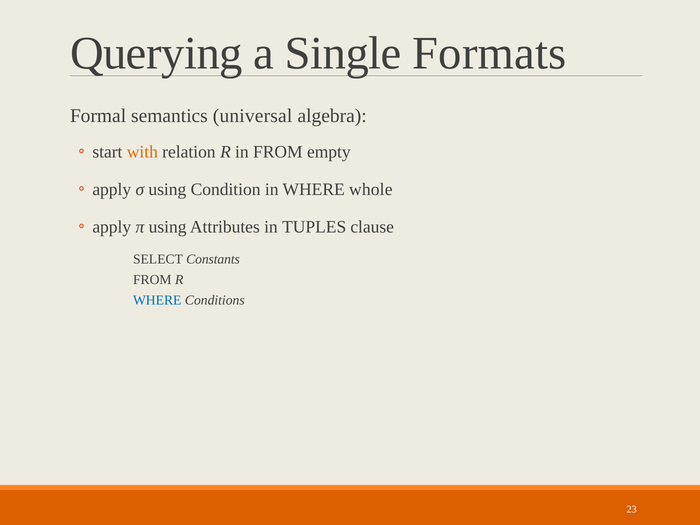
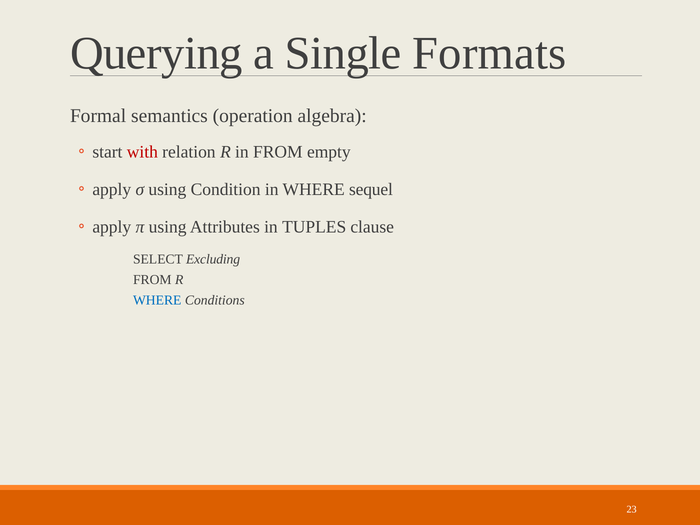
universal: universal -> operation
with colour: orange -> red
whole: whole -> sequel
Constants: Constants -> Excluding
